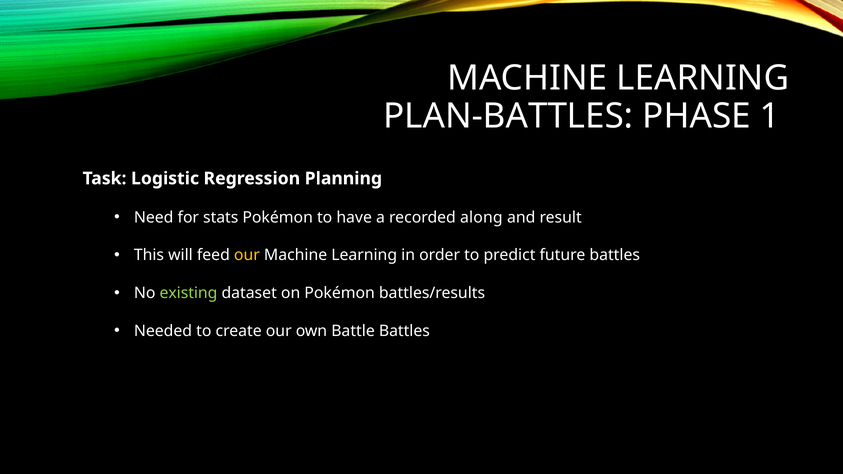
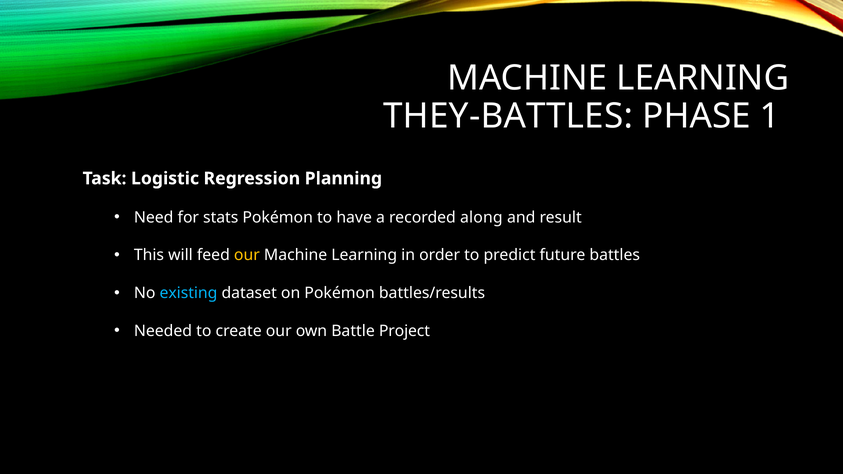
PLAN-BATTLES: PLAN-BATTLES -> THEY-BATTLES
existing colour: light green -> light blue
Battle Battles: Battles -> Project
